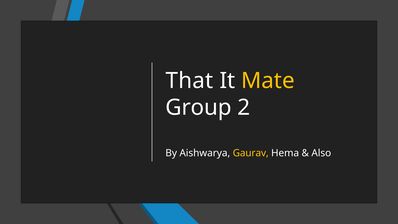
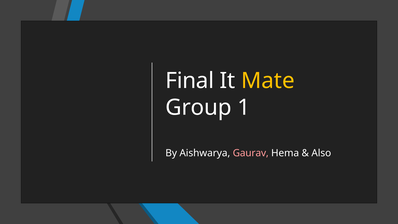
That: That -> Final
2: 2 -> 1
Gaurav colour: yellow -> pink
